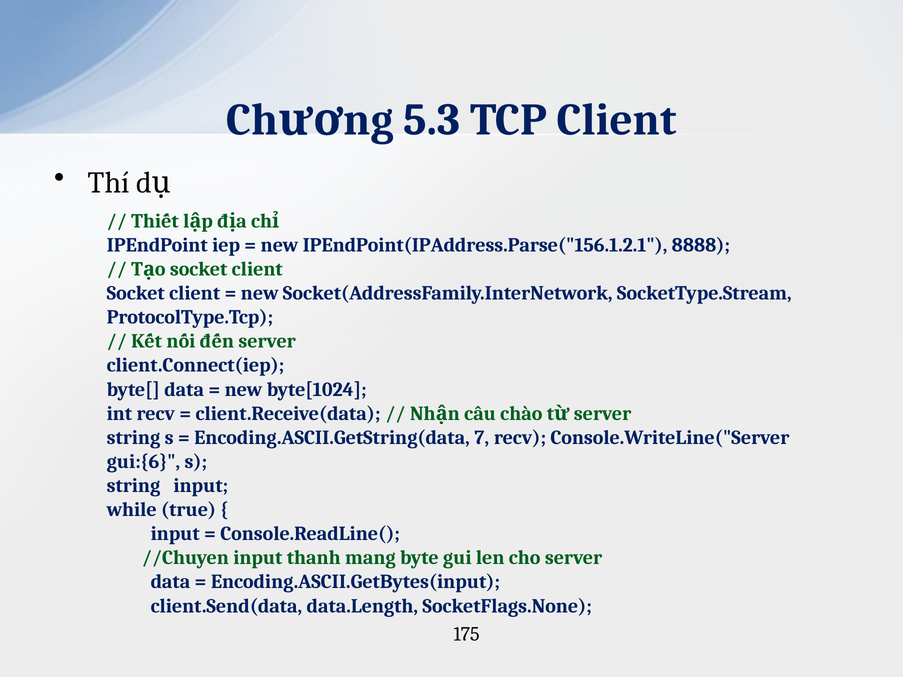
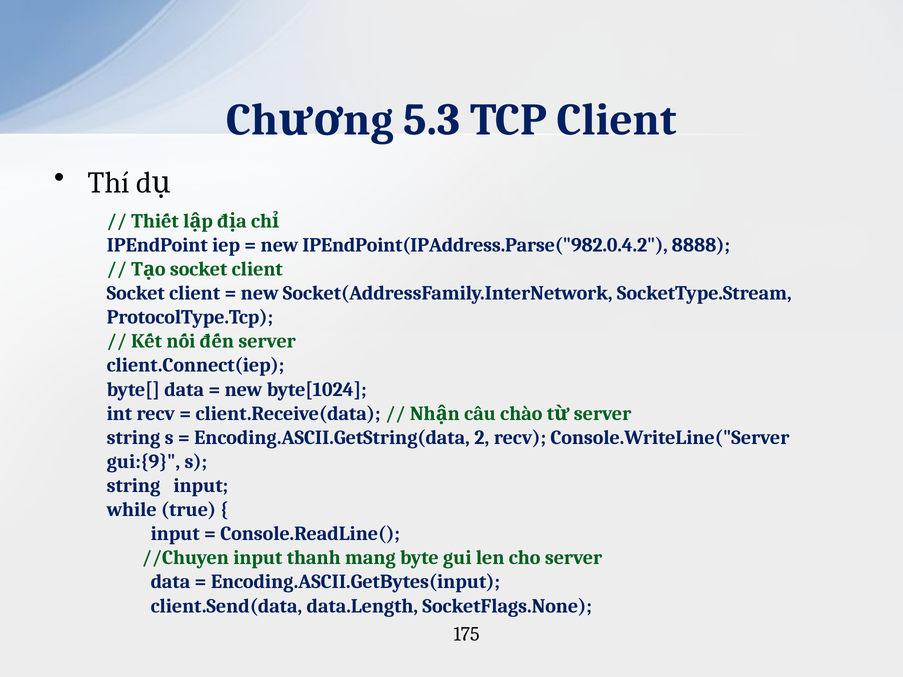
IPEndPoint(IPAddress.Parse("156.1.2.1: IPEndPoint(IPAddress.Parse("156.1.2.1 -> IPEndPoint(IPAddress.Parse("982.0.4.2
7: 7 -> 2
gui:{6: gui:{6 -> gui:{9
